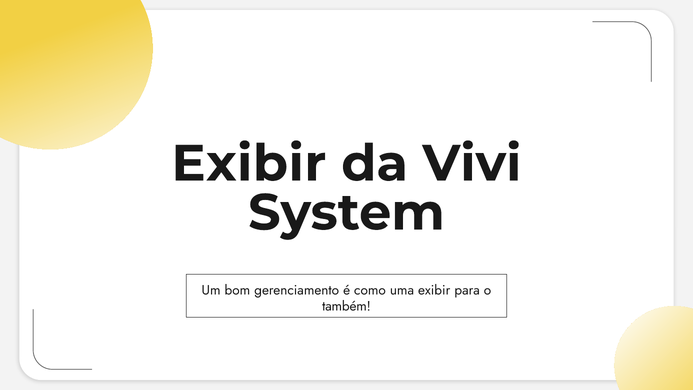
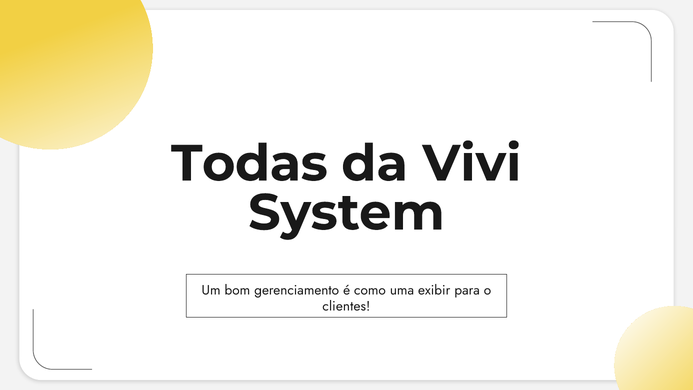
Exibir at (249, 164): Exibir -> Todas
também: também -> clientes
